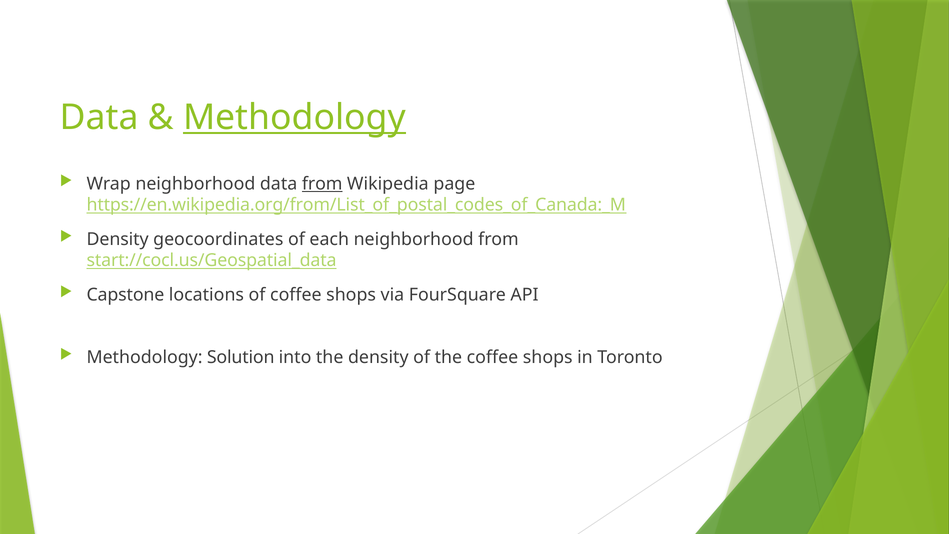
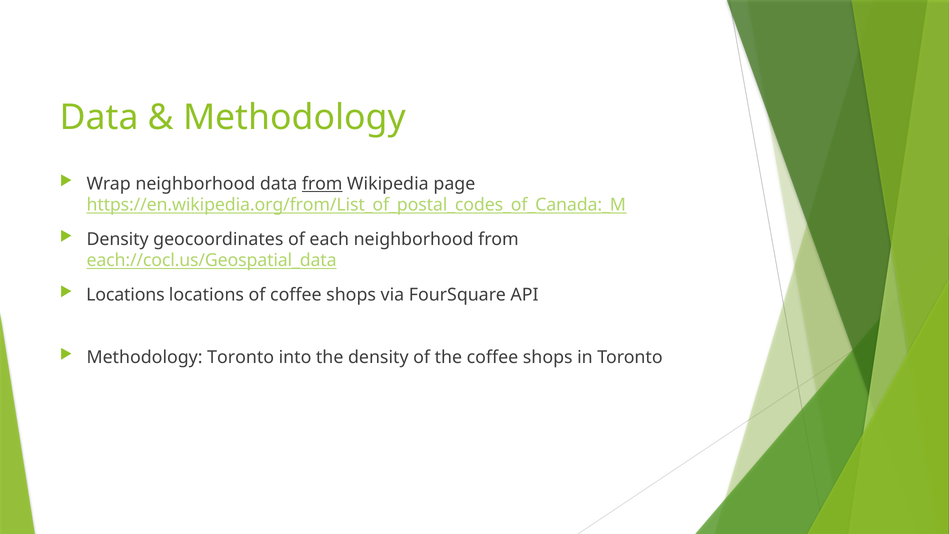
Methodology at (294, 118) underline: present -> none
start://cocl.us/Geospatial_data: start://cocl.us/Geospatial_data -> each://cocl.us/Geospatial_data
Capstone at (125, 295): Capstone -> Locations
Methodology Solution: Solution -> Toronto
